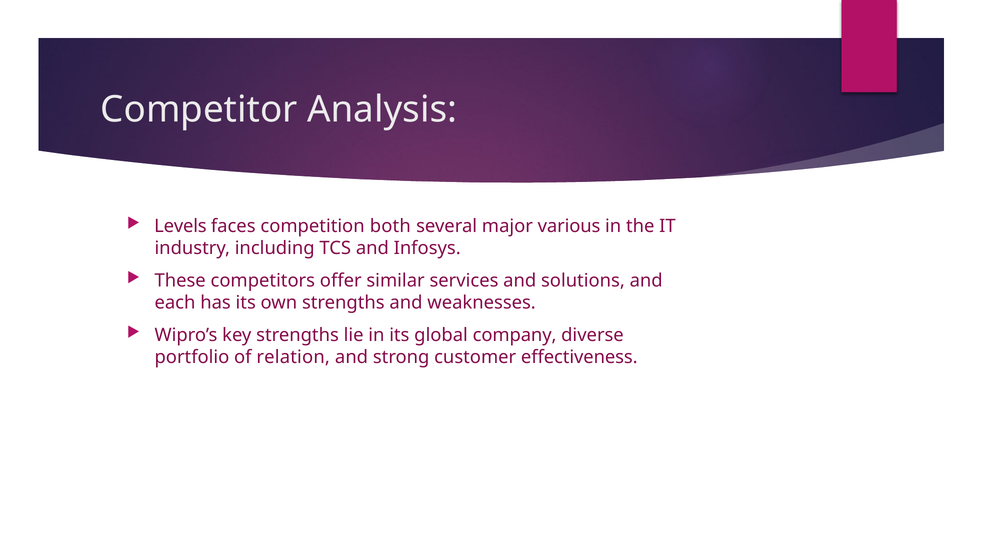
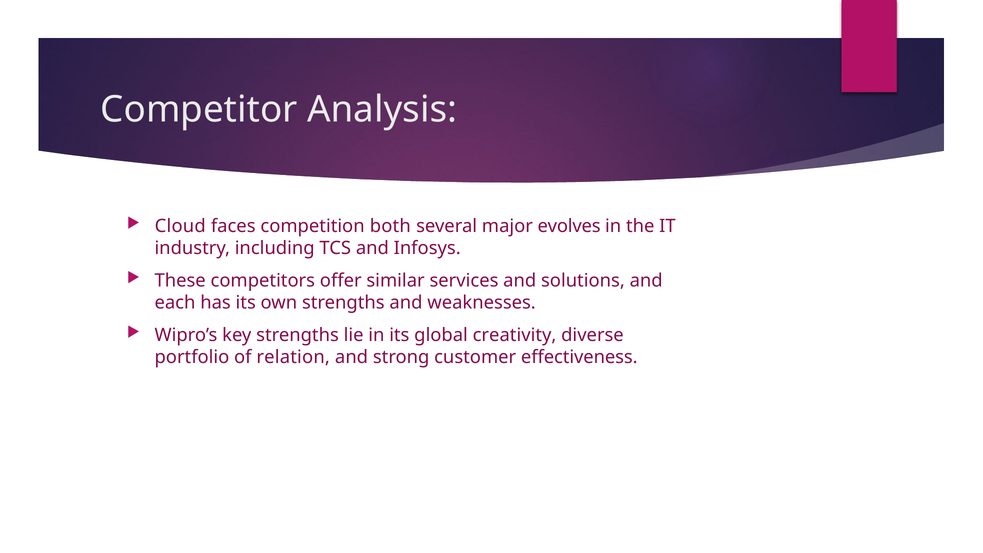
Levels: Levels -> Cloud
various: various -> evolves
company: company -> creativity
